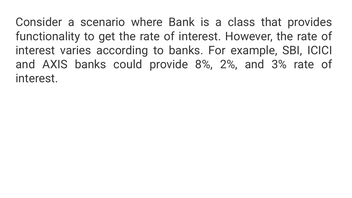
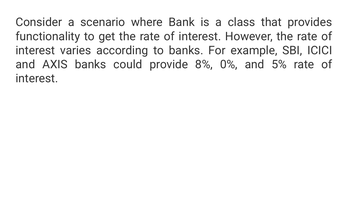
2%: 2% -> 0%
3%: 3% -> 5%
